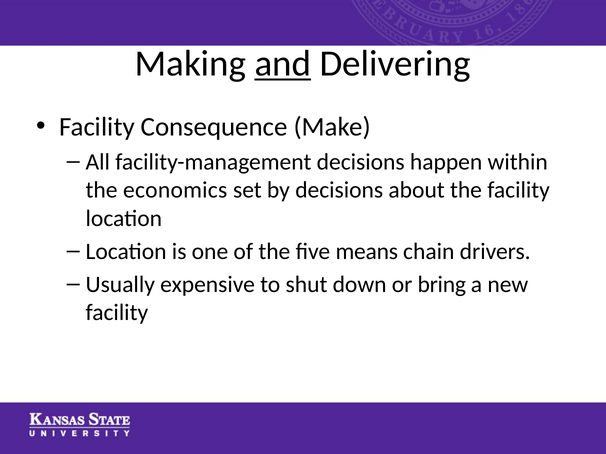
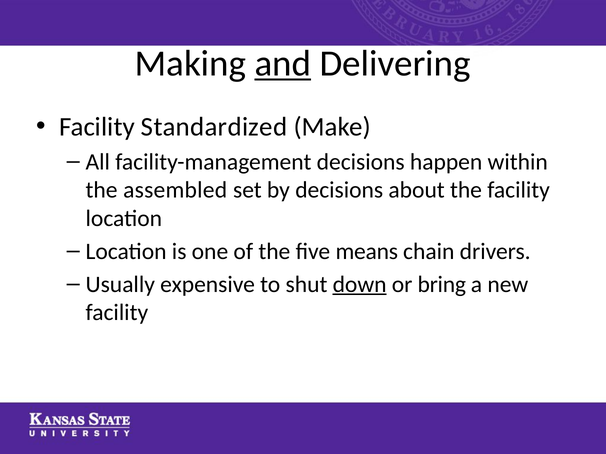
Consequence: Consequence -> Standardized
economics: economics -> assembled
down underline: none -> present
